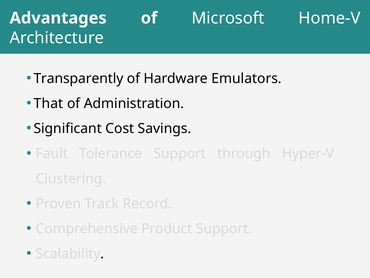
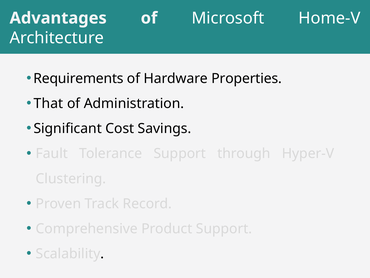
Transparently: Transparently -> Requirements
Emulators: Emulators -> Properties
